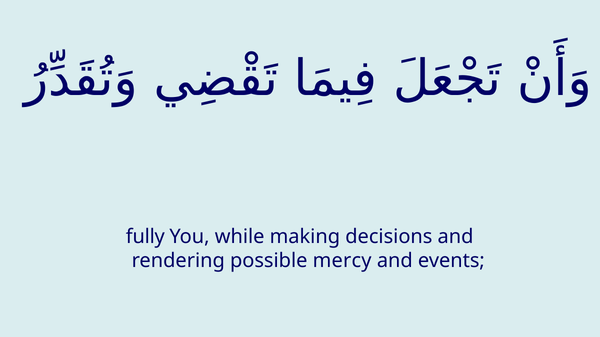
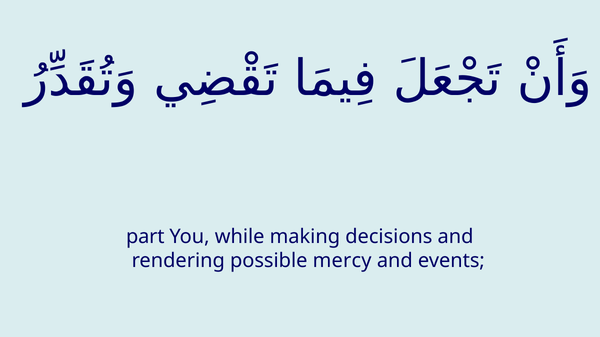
fully: fully -> part
